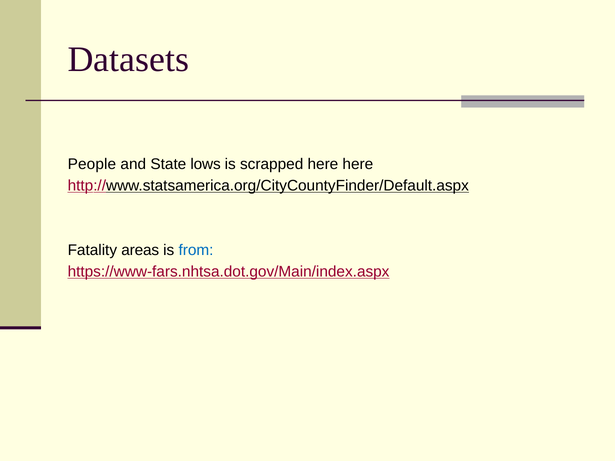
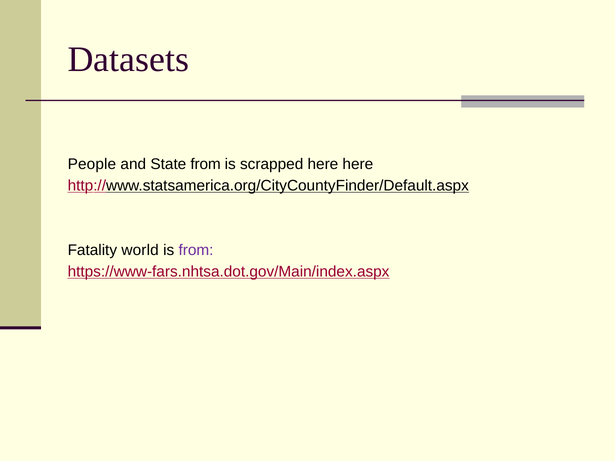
State lows: lows -> from
areas: areas -> world
from at (196, 250) colour: blue -> purple
